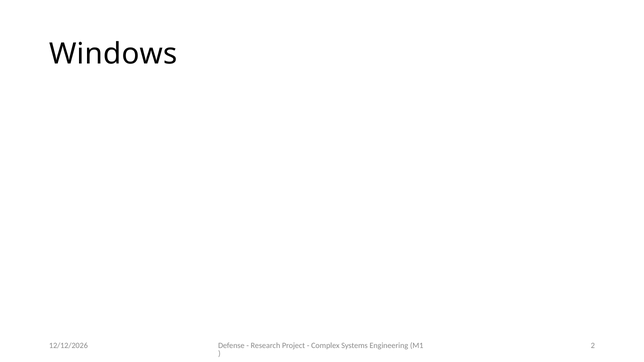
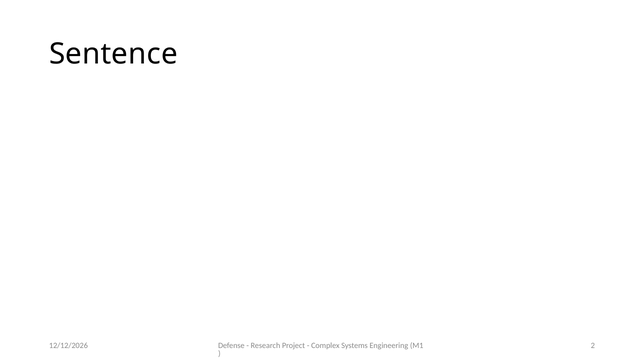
Windows: Windows -> Sentence
